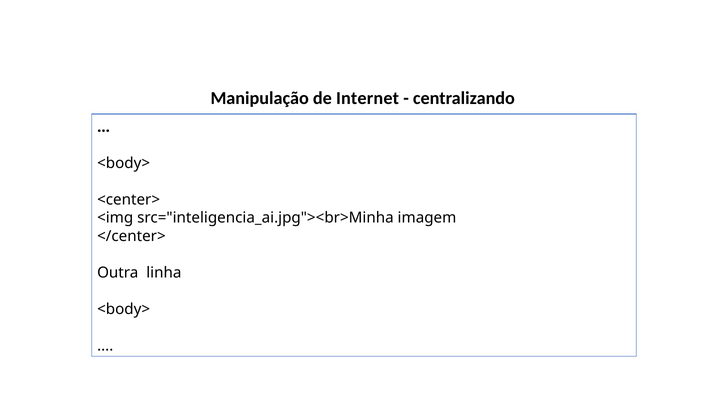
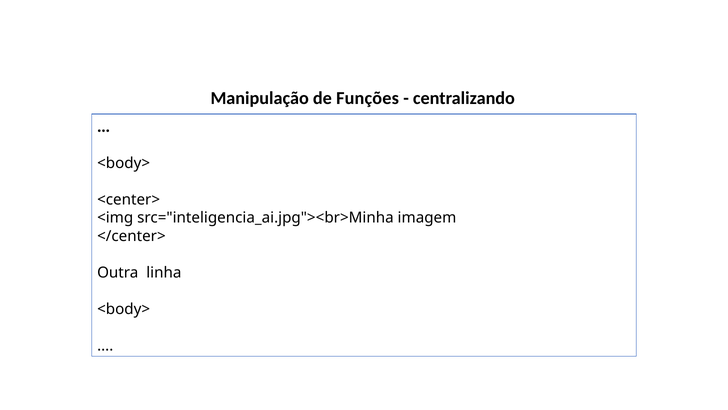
Internet: Internet -> Funções
